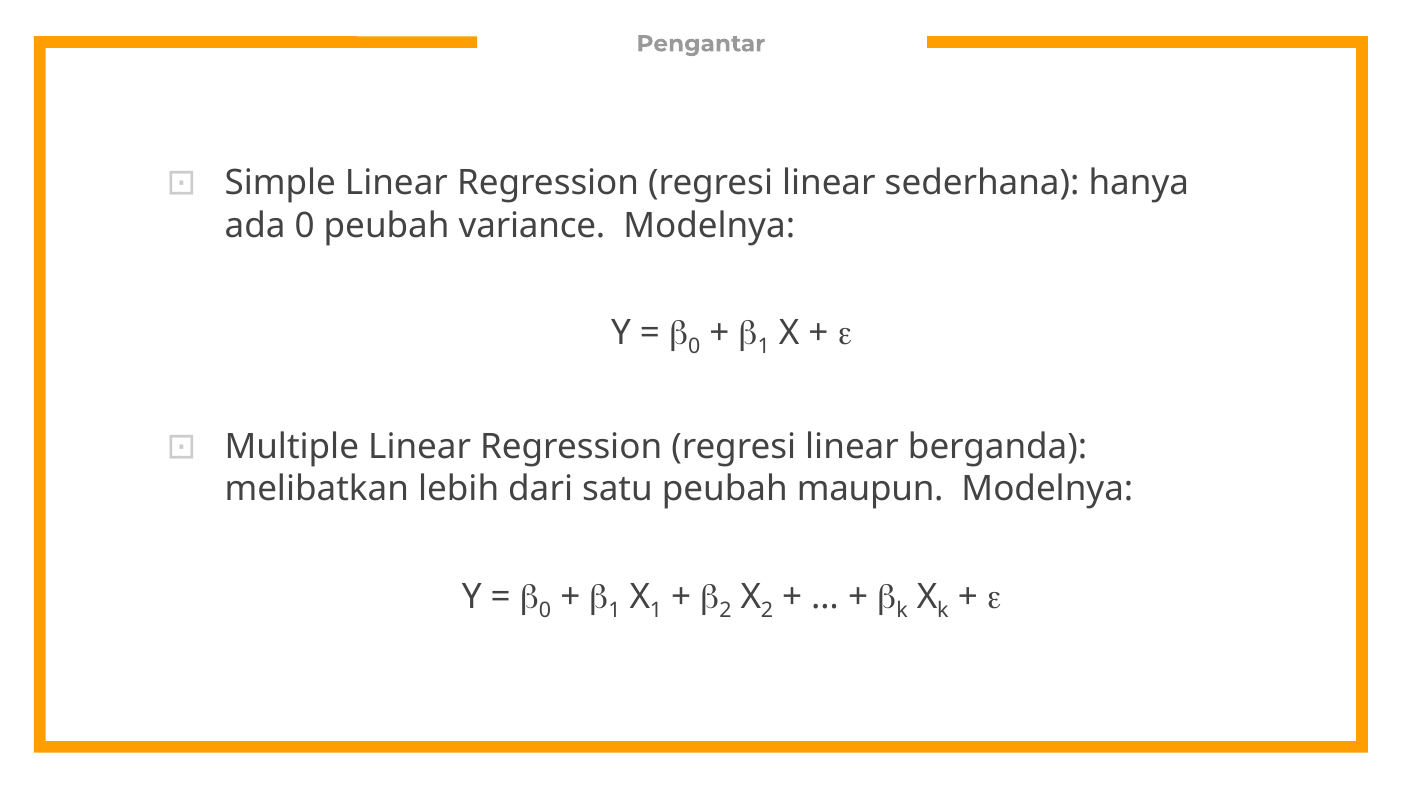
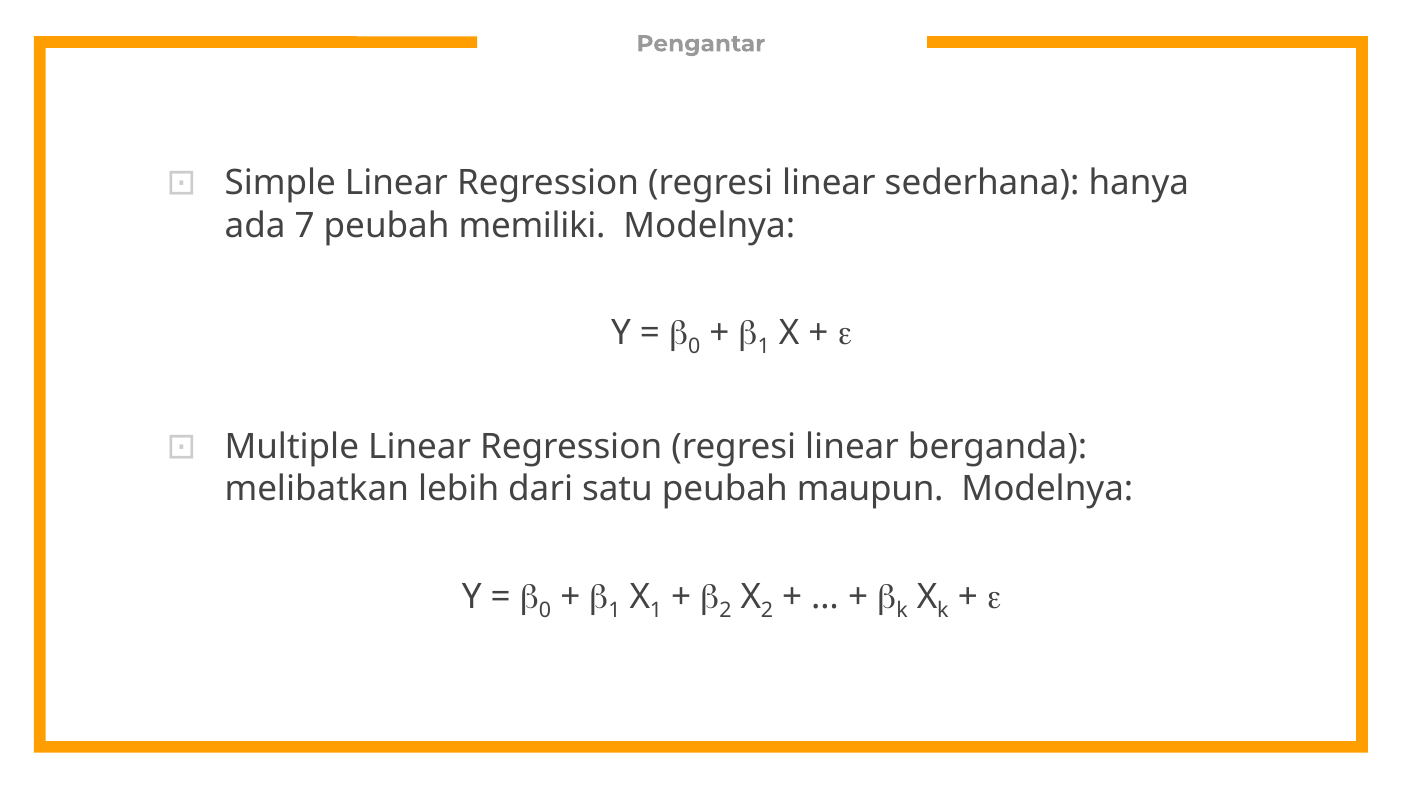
ada 0: 0 -> 7
variance: variance -> memiliki
